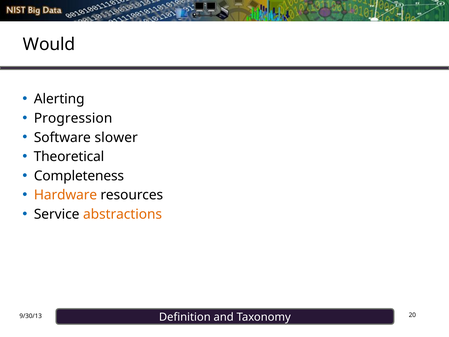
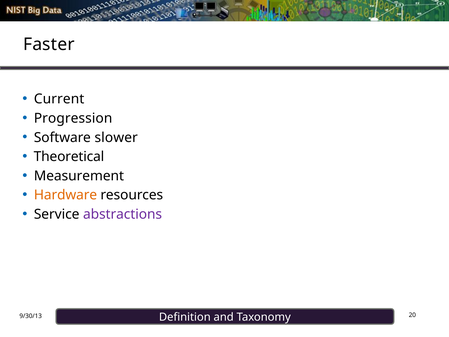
Would: Would -> Faster
Alerting: Alerting -> Current
Completeness: Completeness -> Measurement
abstractions colour: orange -> purple
